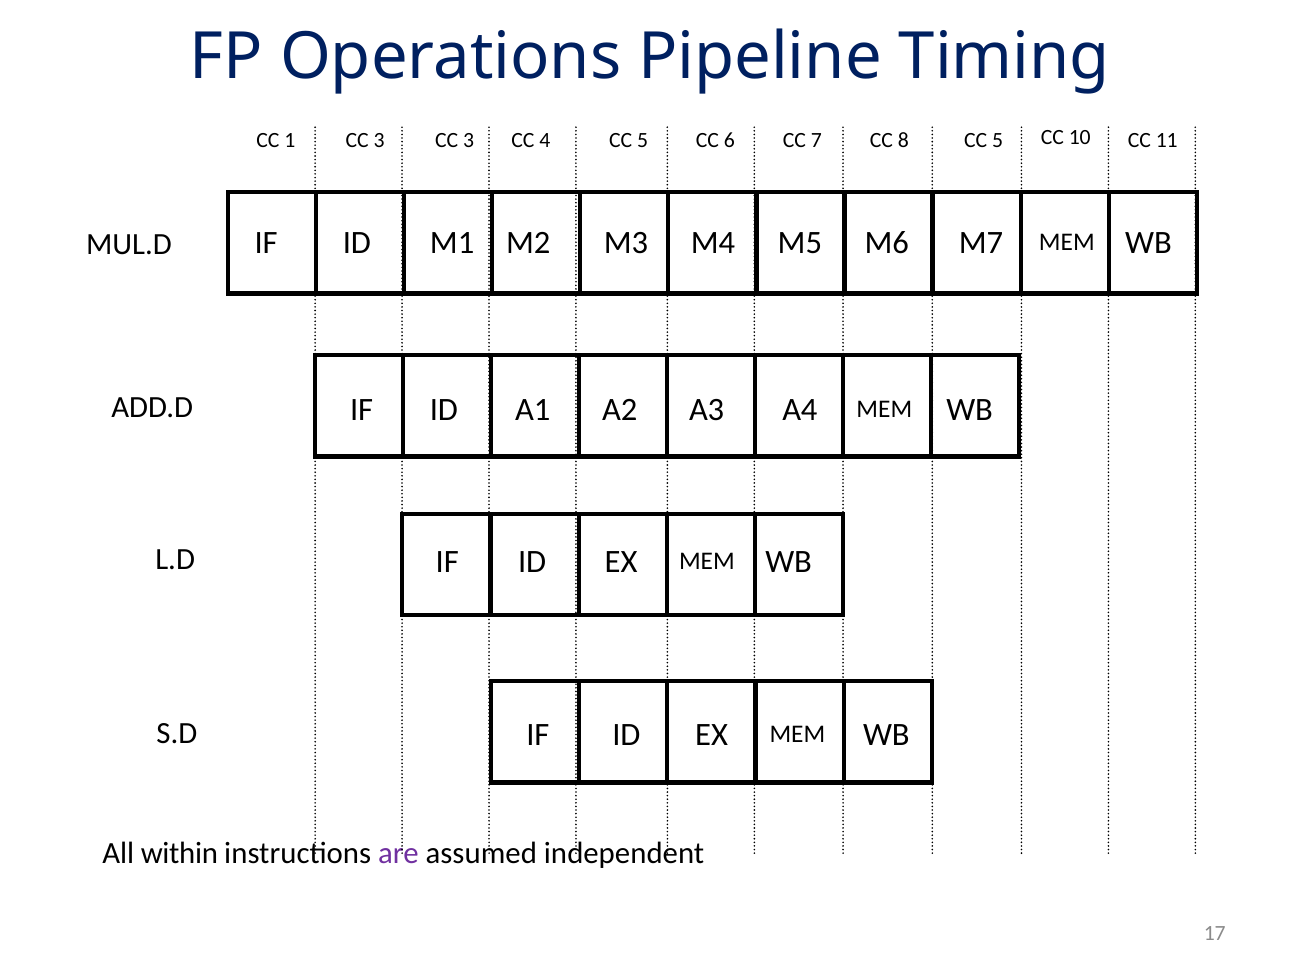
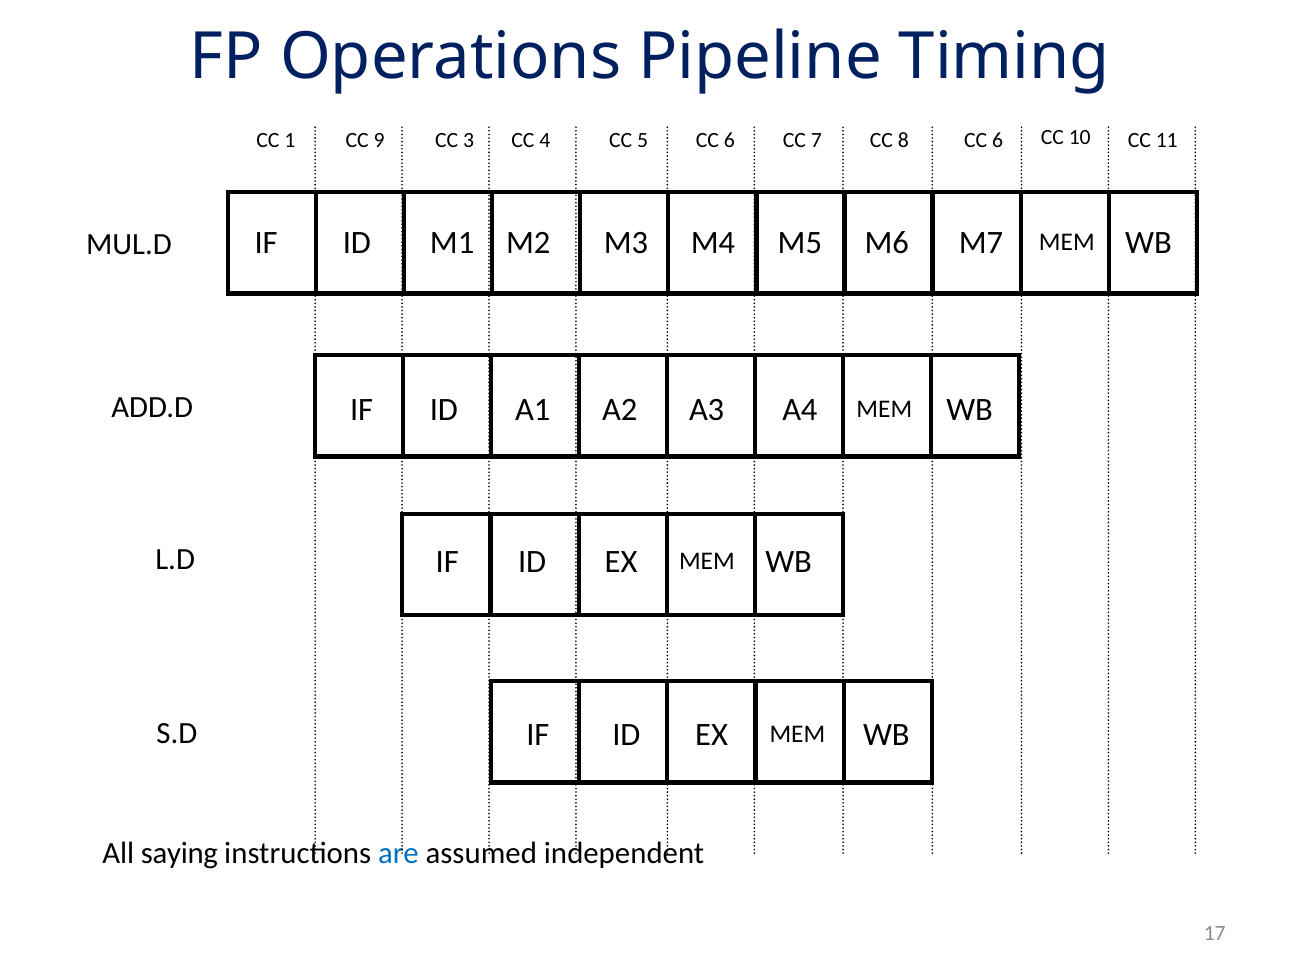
1 CC 3: 3 -> 9
8 CC 5: 5 -> 6
within: within -> saying
are colour: purple -> blue
